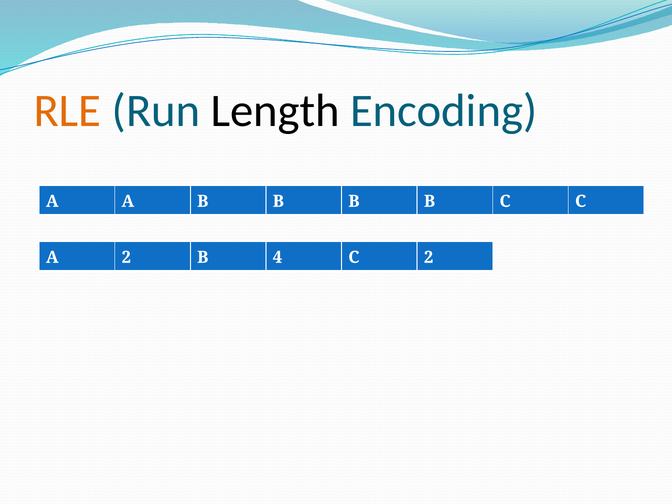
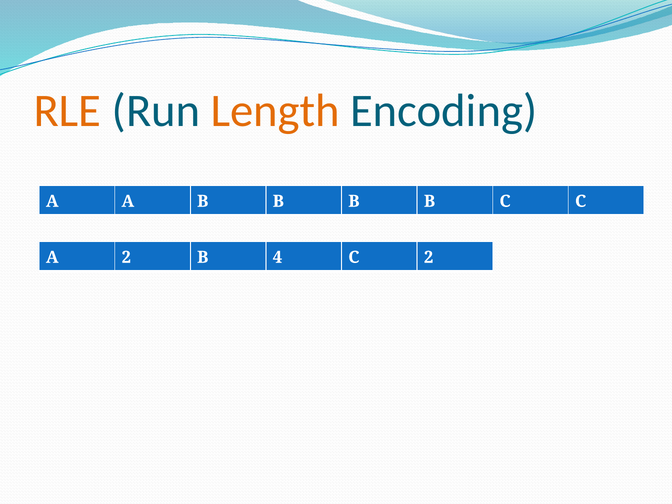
Length colour: black -> orange
